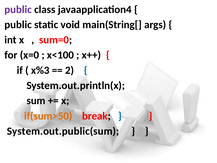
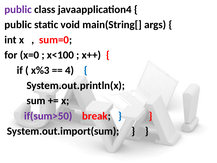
2: 2 -> 4
if(sum>50 colour: orange -> purple
System.out.public(sum: System.out.public(sum -> System.out.import(sum
